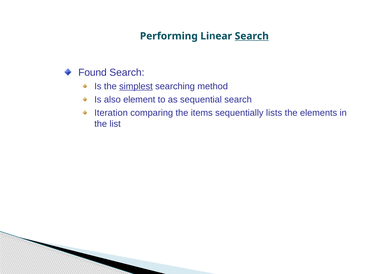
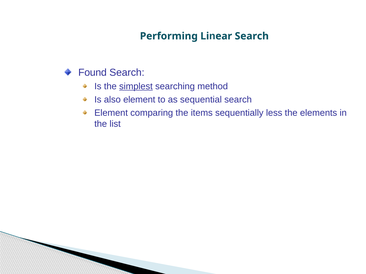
Search at (252, 36) underline: present -> none
Iteration at (111, 113): Iteration -> Element
lists: lists -> less
